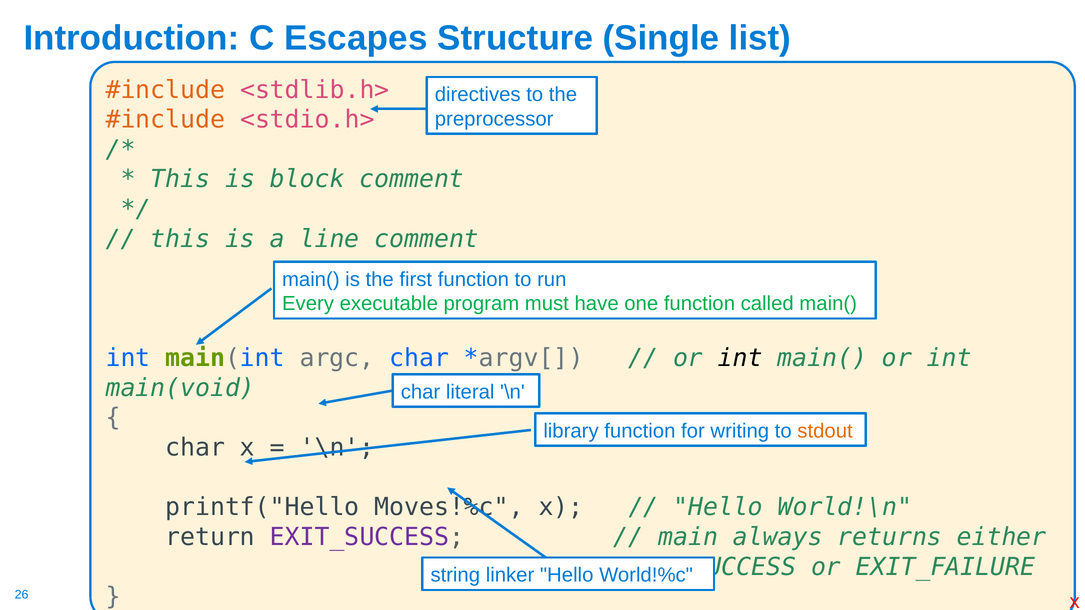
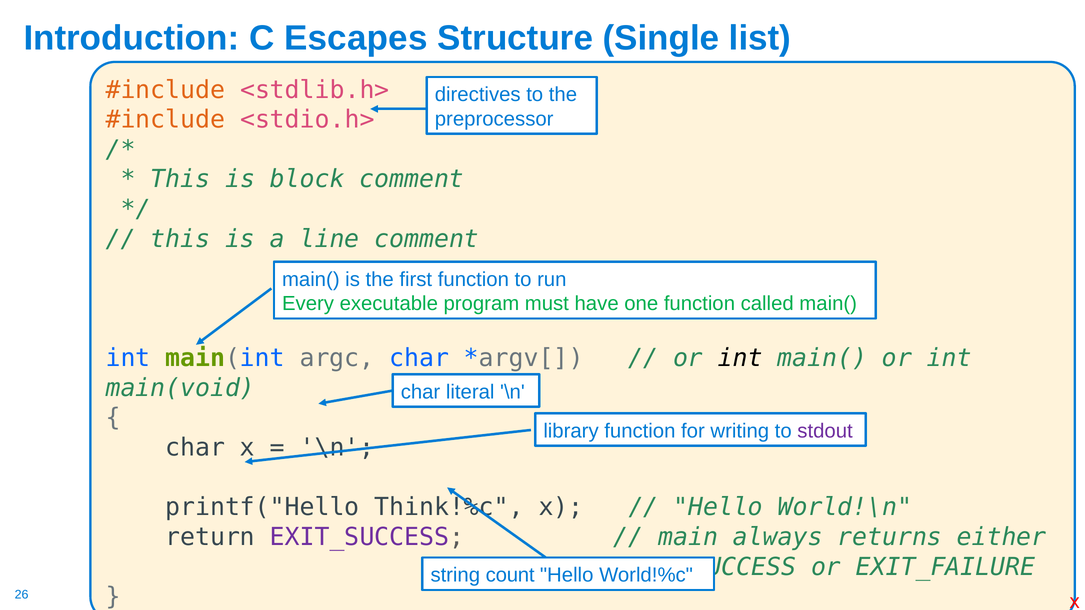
stdout colour: orange -> purple
Moves!%c: Moves!%c -> Think!%c
linker: linker -> count
